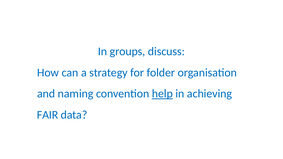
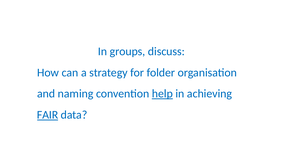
FAIR underline: none -> present
